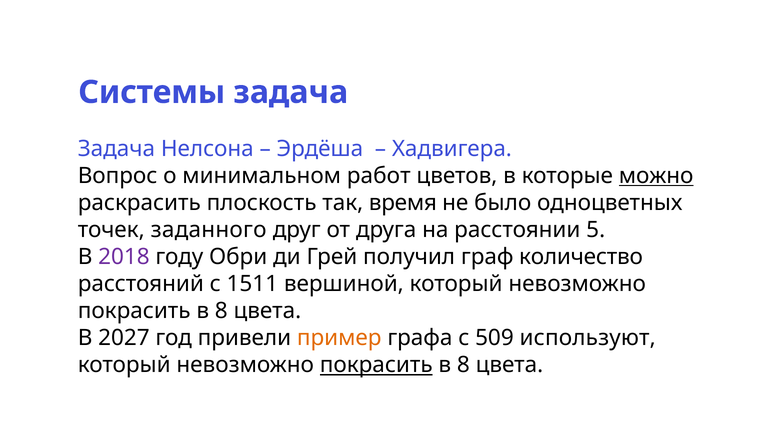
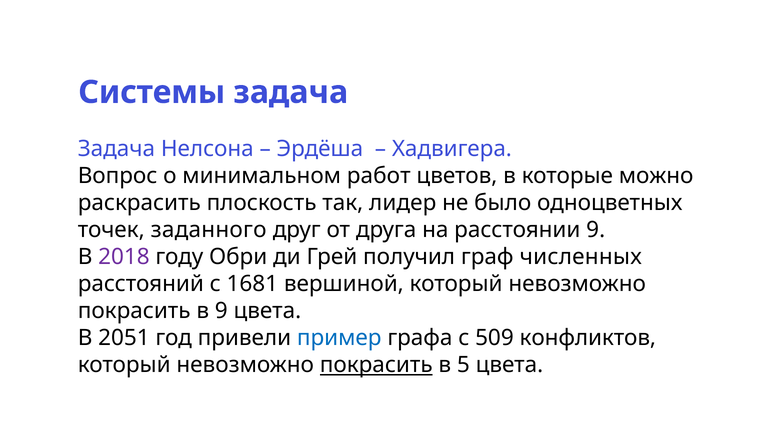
можно underline: present -> none
время: время -> лидер
расстоянии 5: 5 -> 9
количество: количество -> численных
1511: 1511 -> 1681
8 at (221, 311): 8 -> 9
2027: 2027 -> 2051
пример colour: orange -> blue
используют: используют -> конфликтов
8 at (463, 365): 8 -> 5
